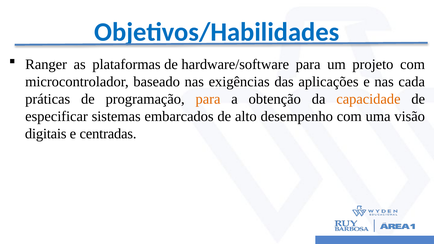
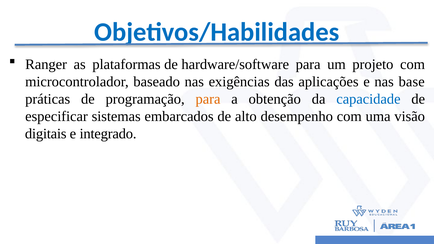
cada: cada -> base
capacidade colour: orange -> blue
centradas: centradas -> integrado
